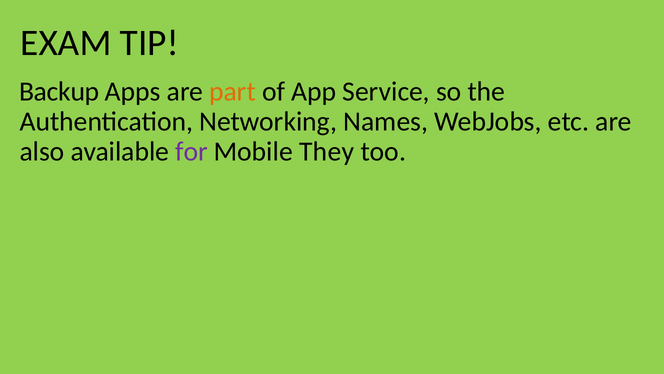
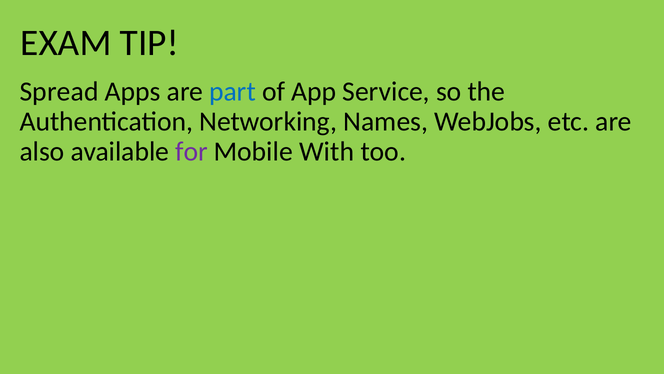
Backup: Backup -> Spread
part colour: orange -> blue
They: They -> With
